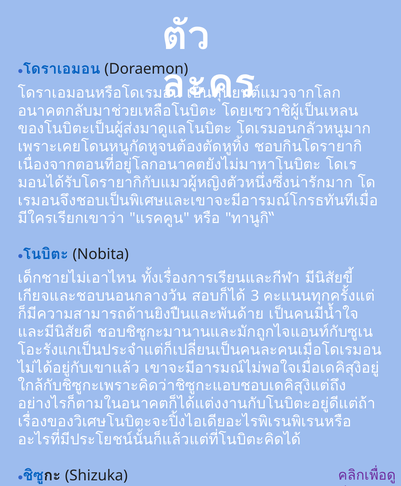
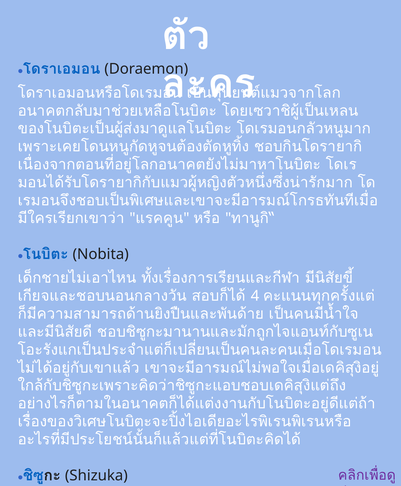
3: 3 -> 4
